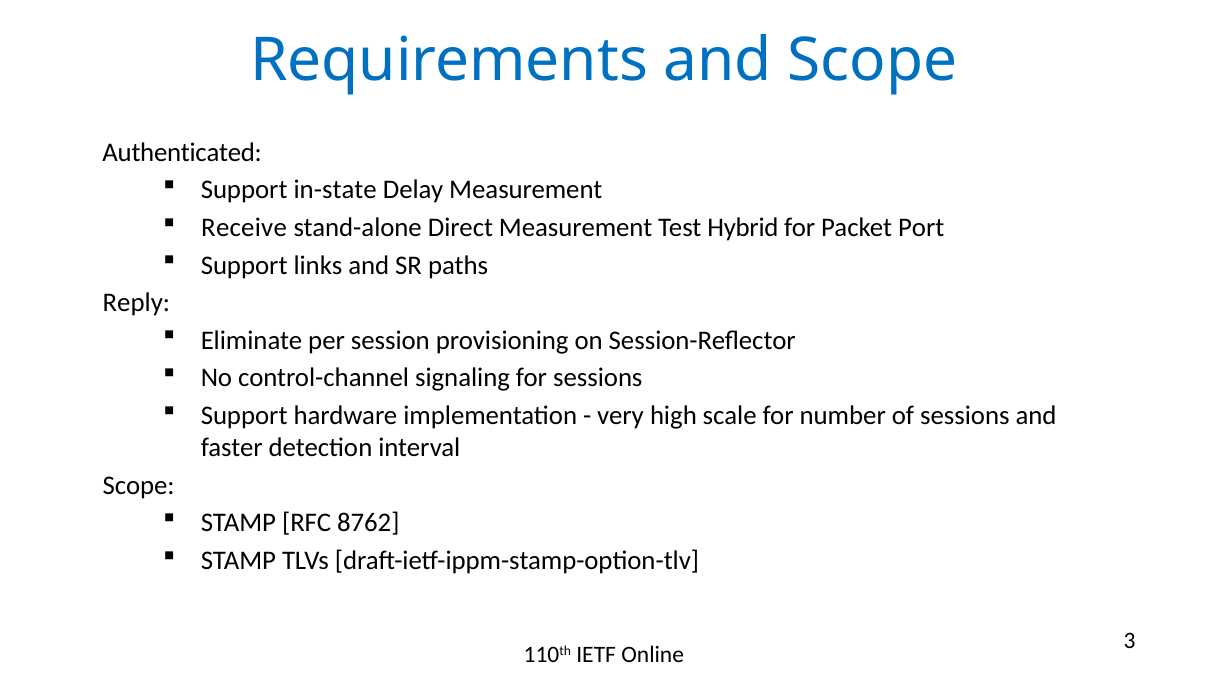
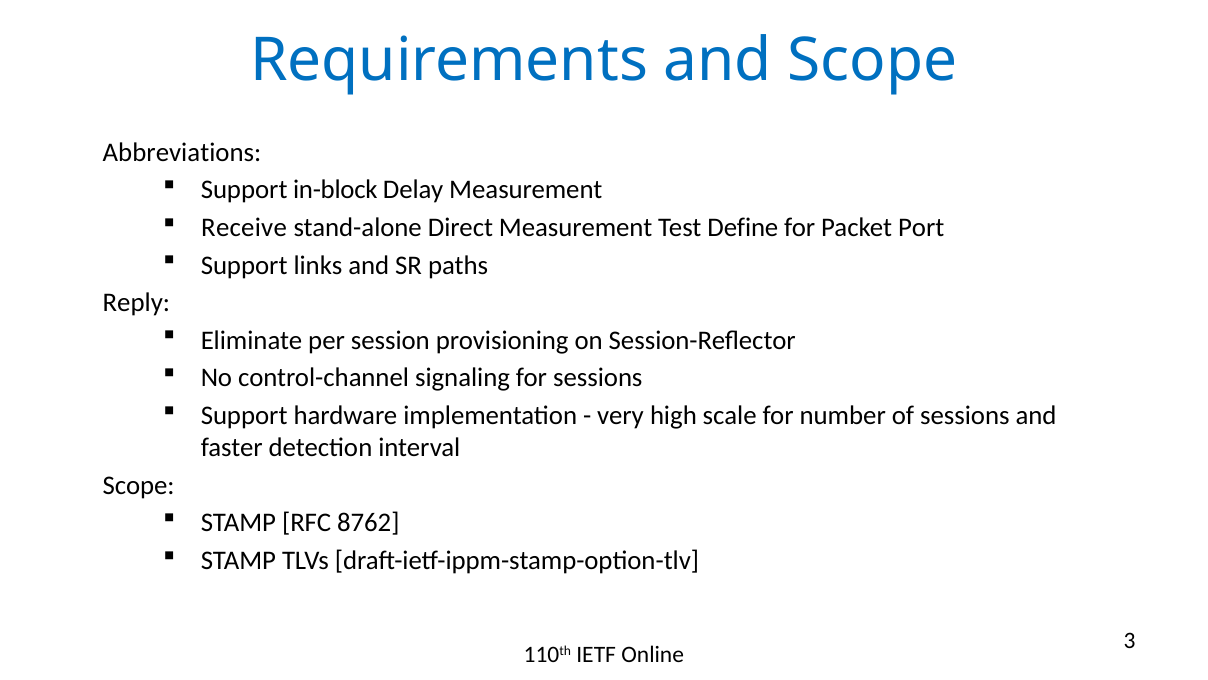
Authenticated: Authenticated -> Abbreviations
in-state: in-state -> in-block
Hybrid: Hybrid -> Define
